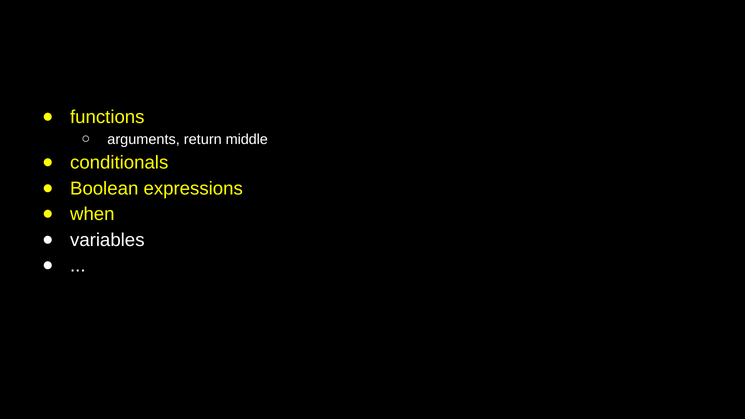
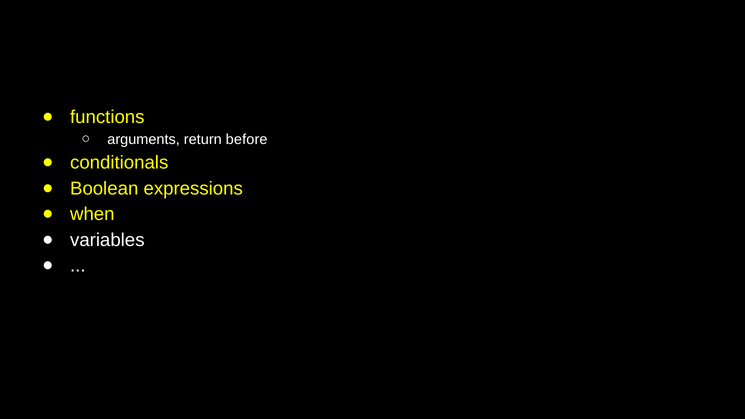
middle: middle -> before
